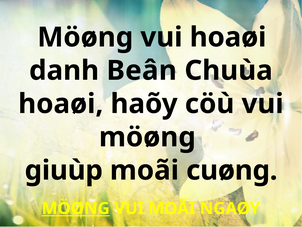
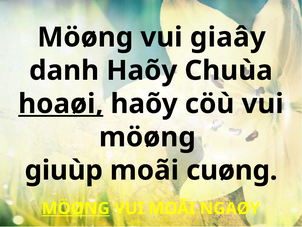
vui hoaøi: hoaøi -> giaây
danh Beân: Beân -> Haõy
hoaøi at (61, 104) underline: none -> present
